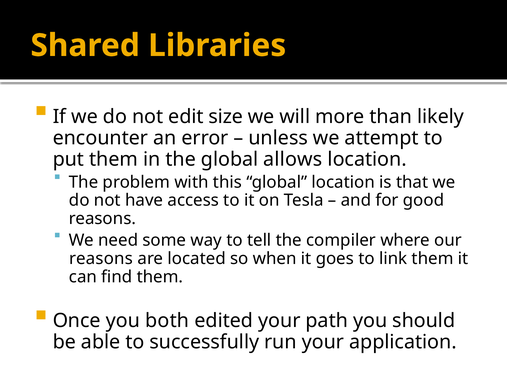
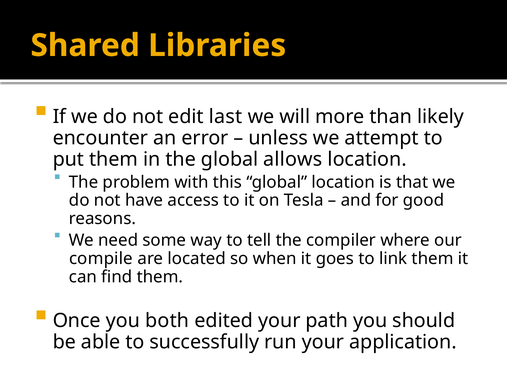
size: size -> last
reasons at (101, 259): reasons -> compile
